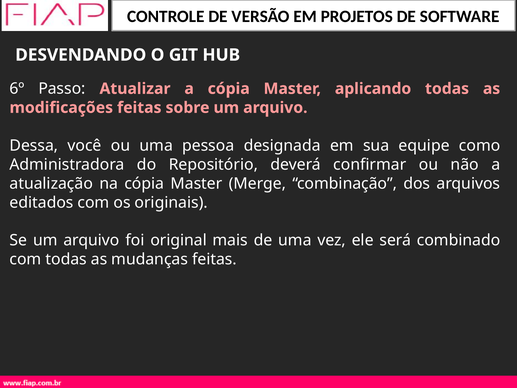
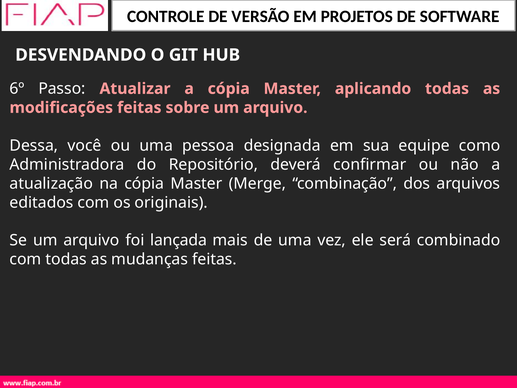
original: original -> lançada
